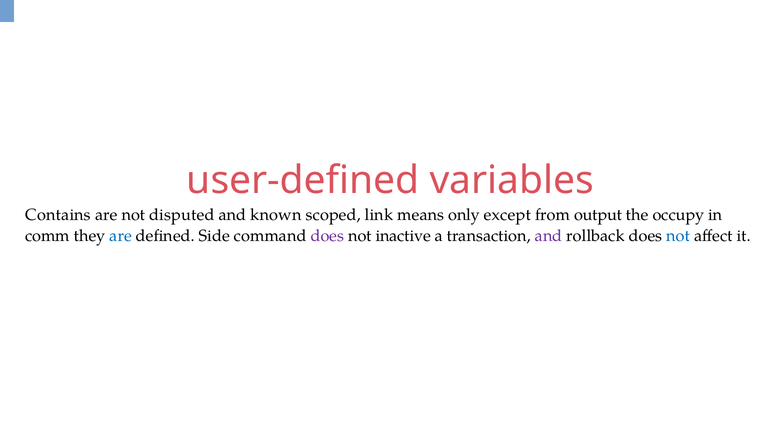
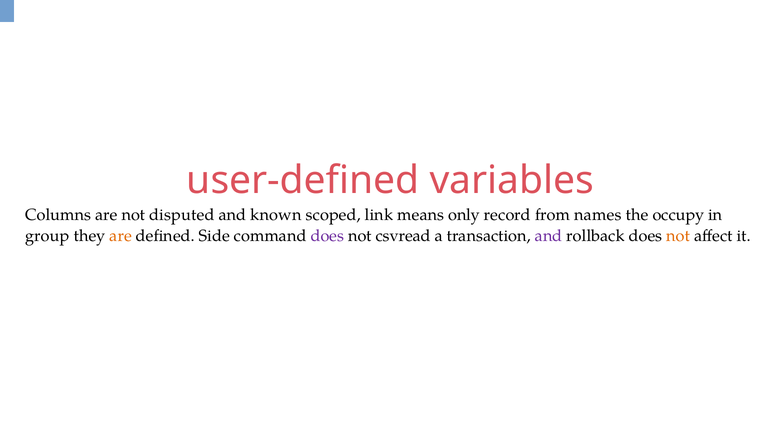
Contains: Contains -> Columns
except: except -> record
output: output -> names
comm: comm -> group
are at (121, 236) colour: blue -> orange
inactive: inactive -> csvread
not at (678, 236) colour: blue -> orange
